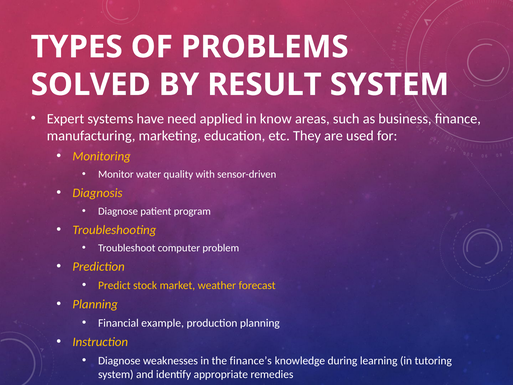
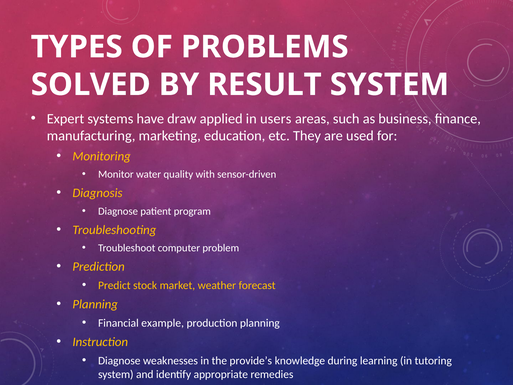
need: need -> draw
know: know -> users
finance’s: finance’s -> provide’s
